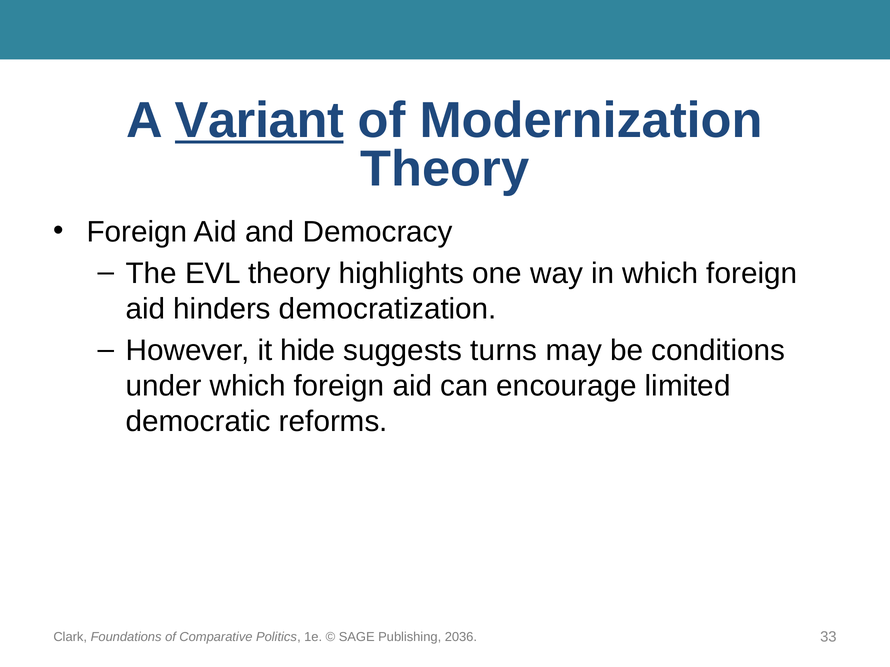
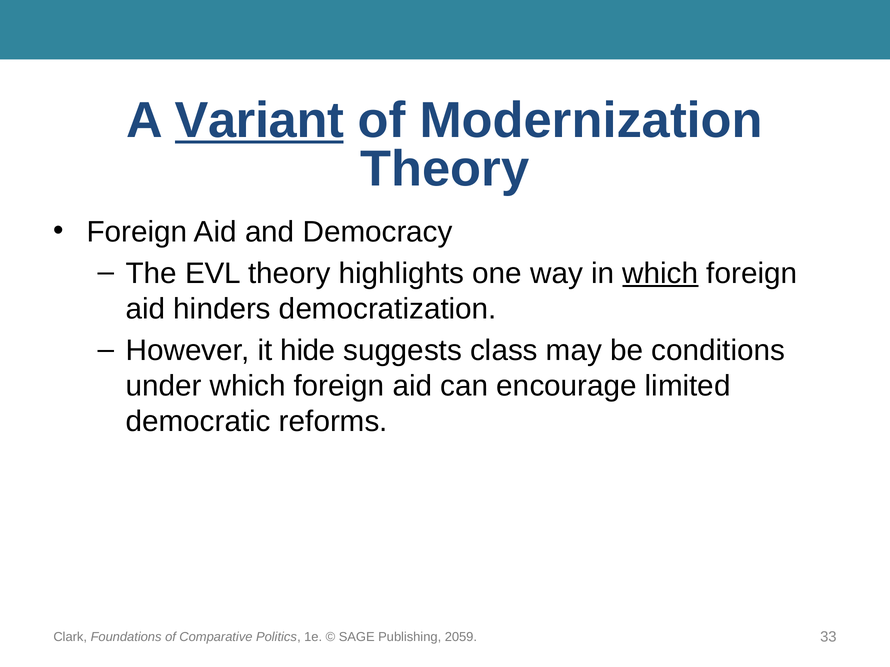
which at (660, 274) underline: none -> present
turns: turns -> class
2036: 2036 -> 2059
